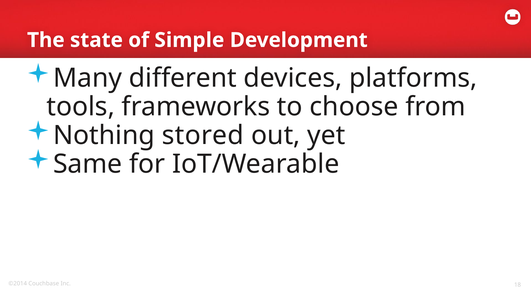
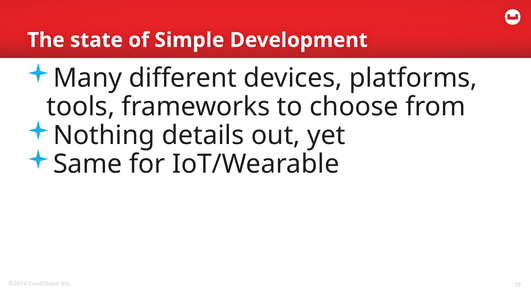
stored: stored -> details
